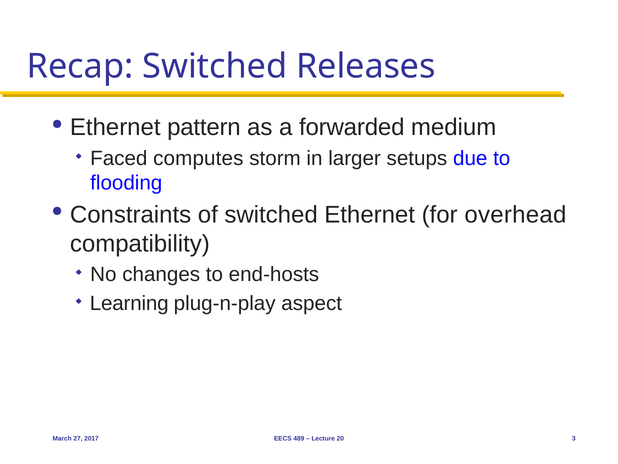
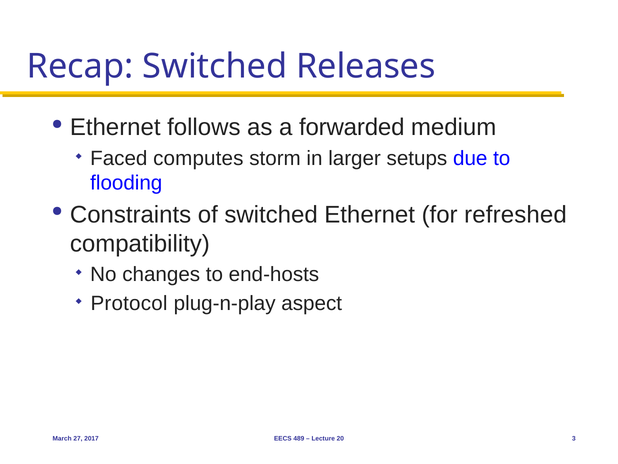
pattern: pattern -> follows
overhead: overhead -> refreshed
Learning: Learning -> Protocol
